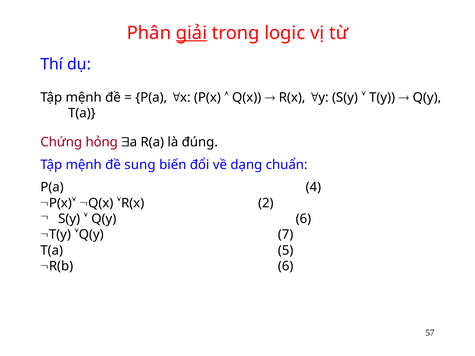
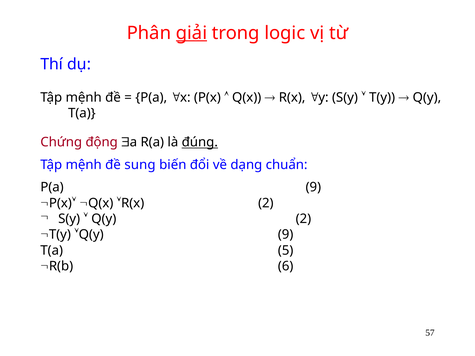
hỏng: hỏng -> động
đúng underline: none -> present
P(a 4: 4 -> 9
Q(y 6: 6 -> 2
Q(y 7: 7 -> 9
